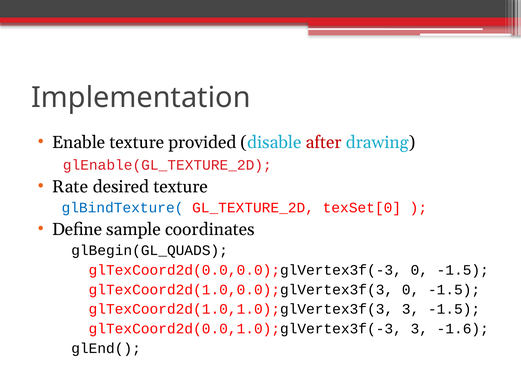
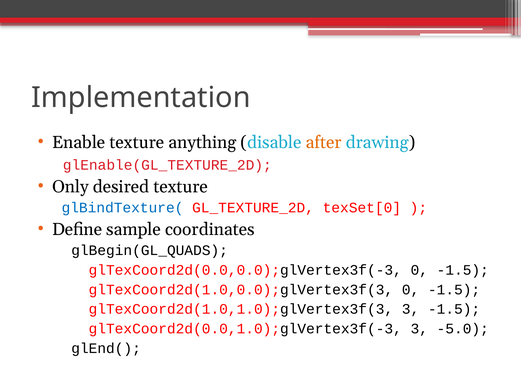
provided: provided -> anything
after colour: red -> orange
Rate: Rate -> Only
-1.6: -1.6 -> -5.0
